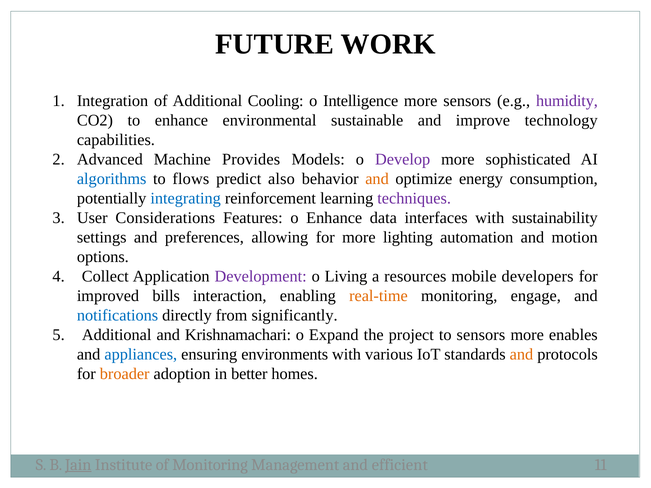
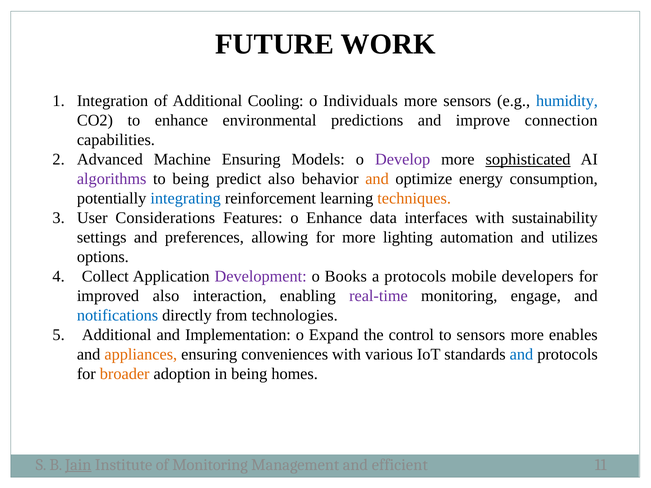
Intelligence: Intelligence -> Individuals
humidity colour: purple -> blue
sustainable: sustainable -> predictions
technology: technology -> connection
Machine Provides: Provides -> Ensuring
sophisticated underline: none -> present
algorithms colour: blue -> purple
to flows: flows -> being
techniques colour: purple -> orange
motion: motion -> utilizes
Living: Living -> Books
a resources: resources -> protocols
improved bills: bills -> also
real-time colour: orange -> purple
significantly: significantly -> technologies
Krishnamachari: Krishnamachari -> Implementation
project: project -> control
appliances colour: blue -> orange
environments: environments -> conveniences
and at (521, 355) colour: orange -> blue
in better: better -> being
